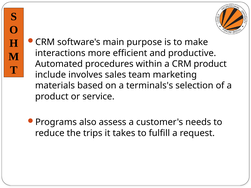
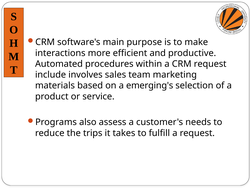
CRM product: product -> request
terminals's: terminals's -> emerging's
